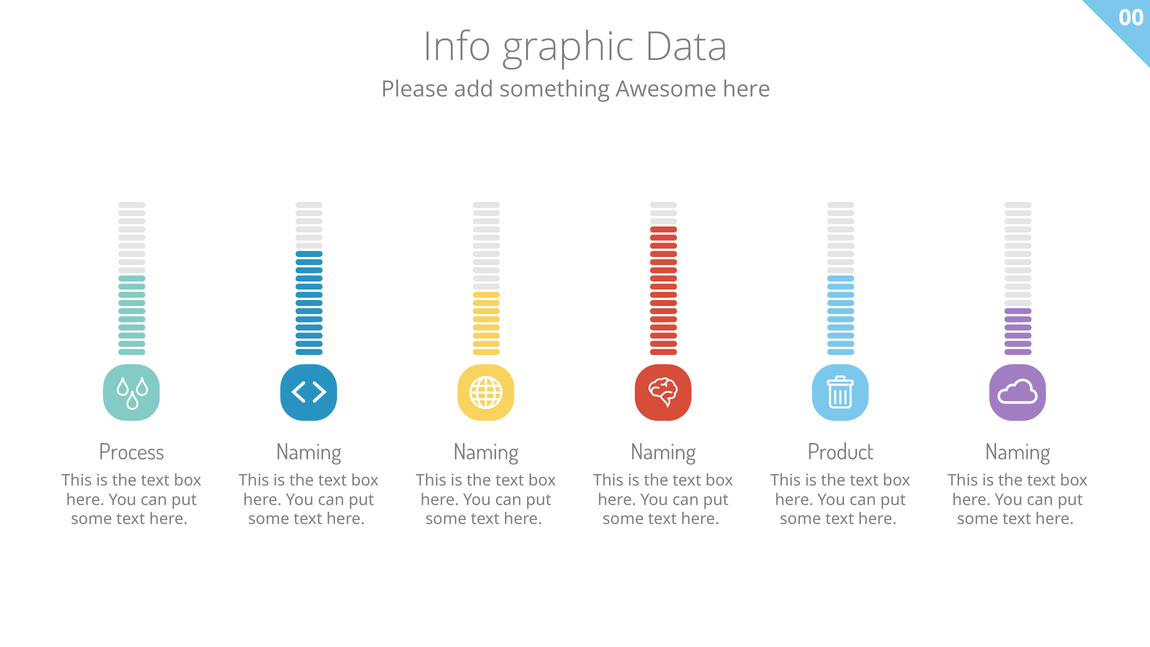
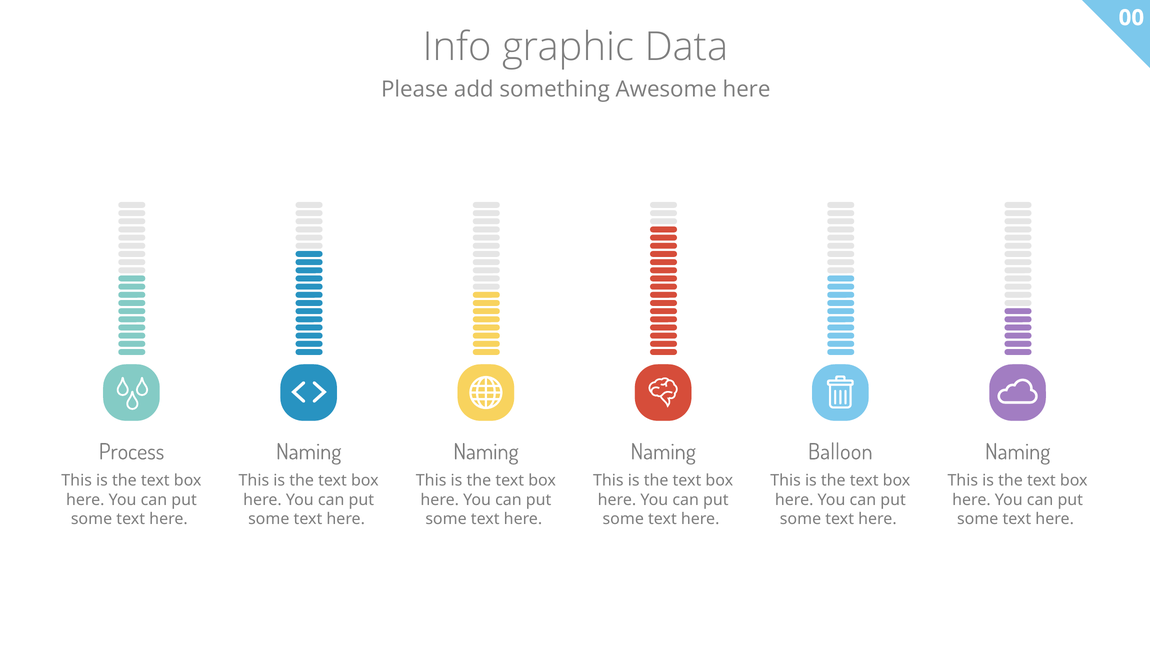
Product: Product -> Balloon
